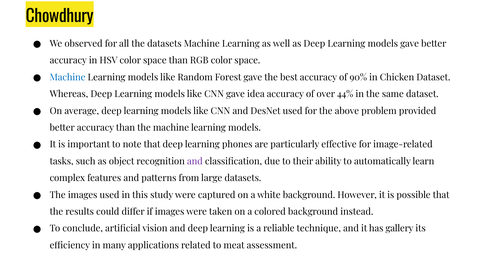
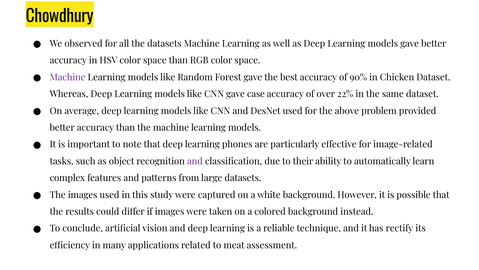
Machine at (68, 77) colour: blue -> purple
idea: idea -> case
44%: 44% -> 22%
gallery: gallery -> rectify
